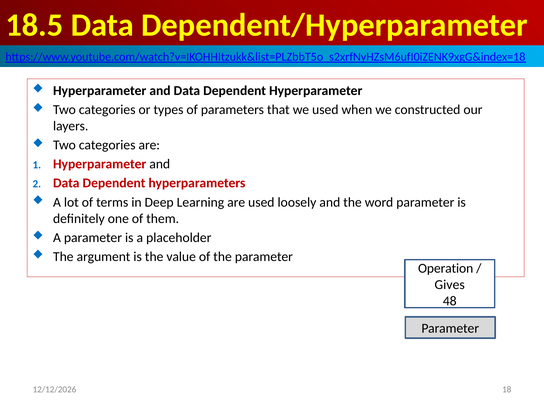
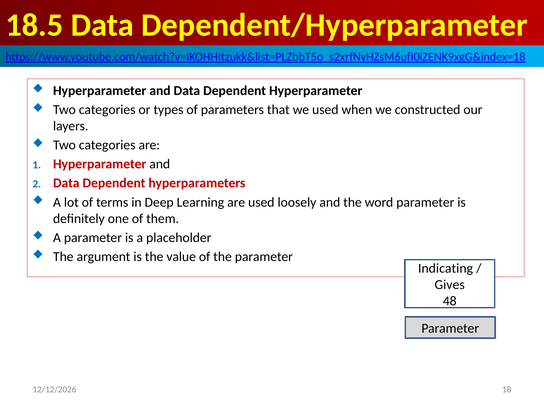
Operation: Operation -> Indicating
